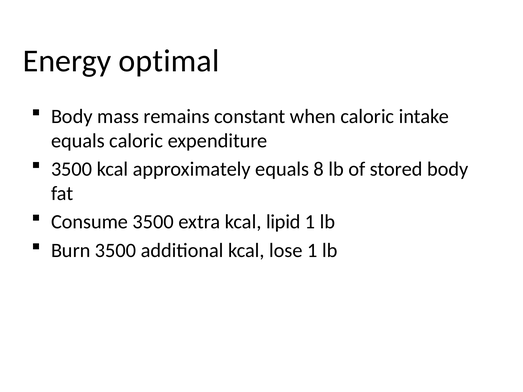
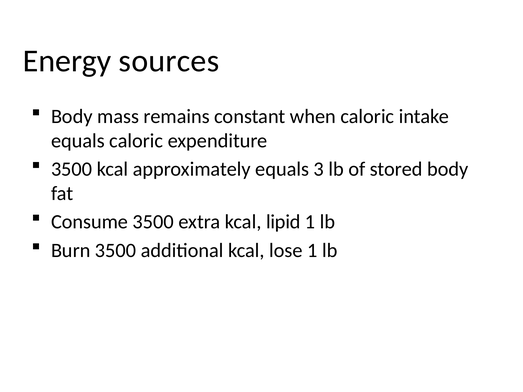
optimal: optimal -> sources
8: 8 -> 3
